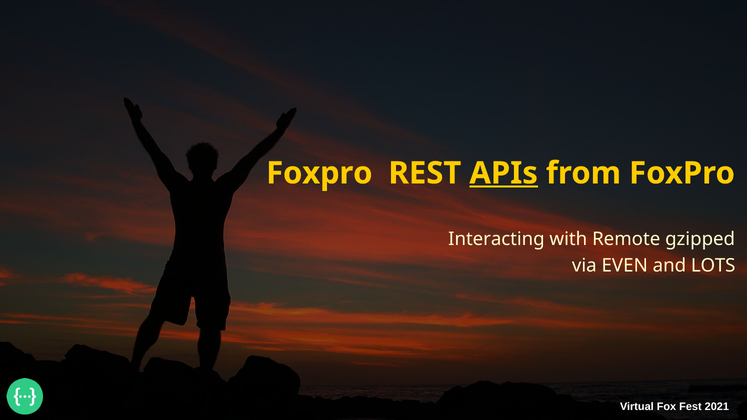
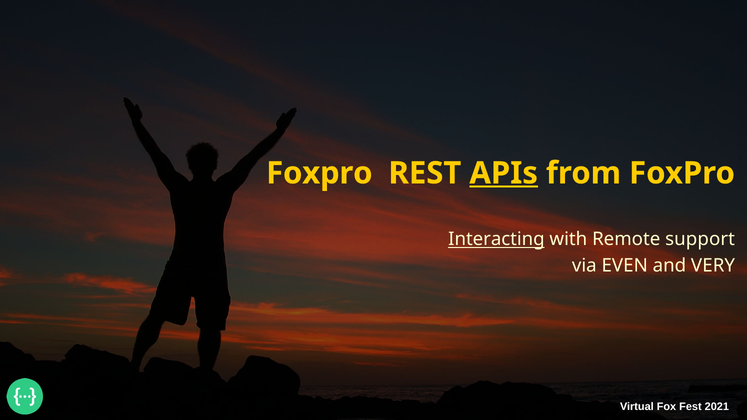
Interacting underline: none -> present
gzipped: gzipped -> support
LOTS: LOTS -> VERY
